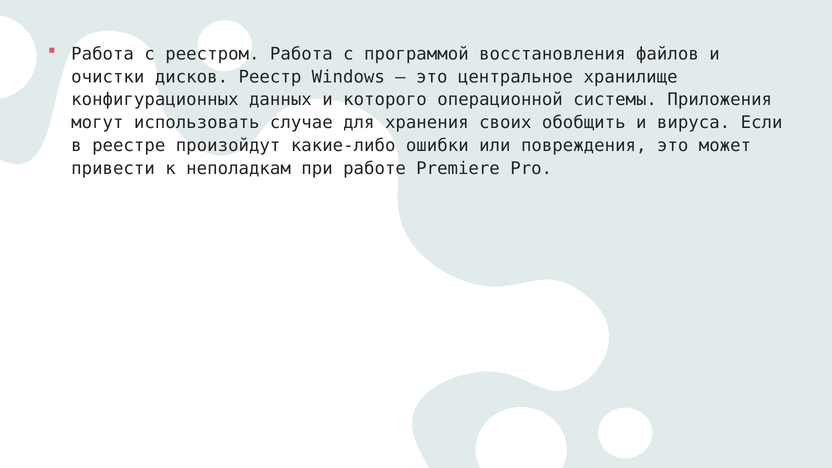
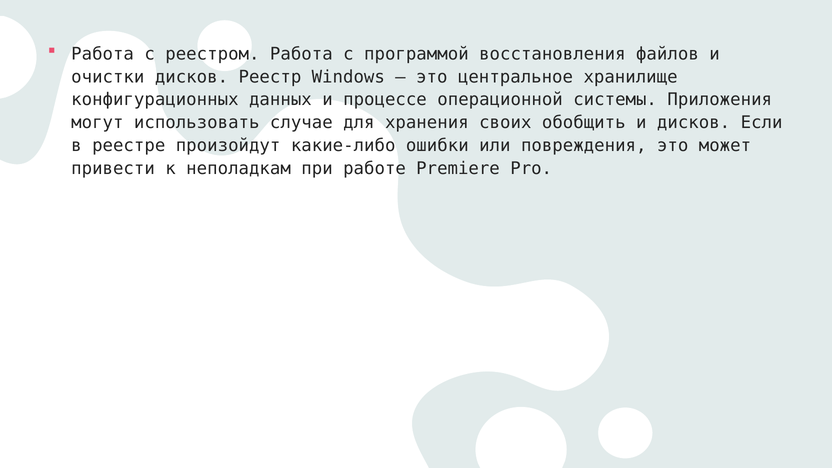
которого: которого -> процессе
и вируса: вируса -> дисков
